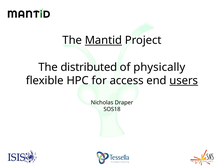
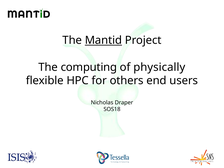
distributed: distributed -> computing
access: access -> others
users underline: present -> none
